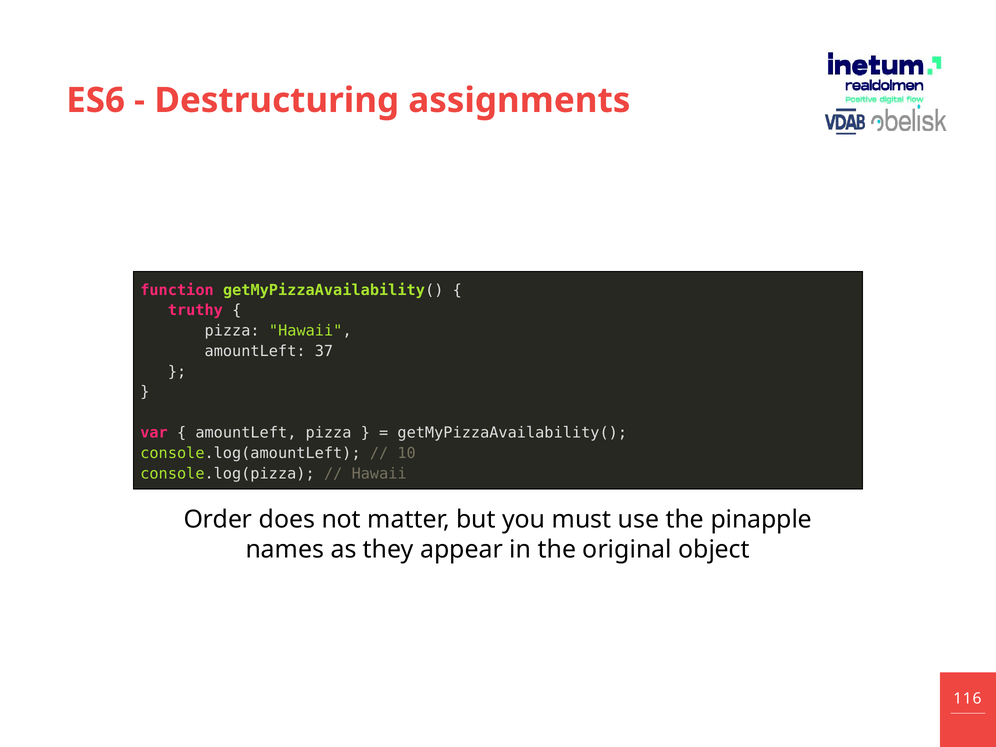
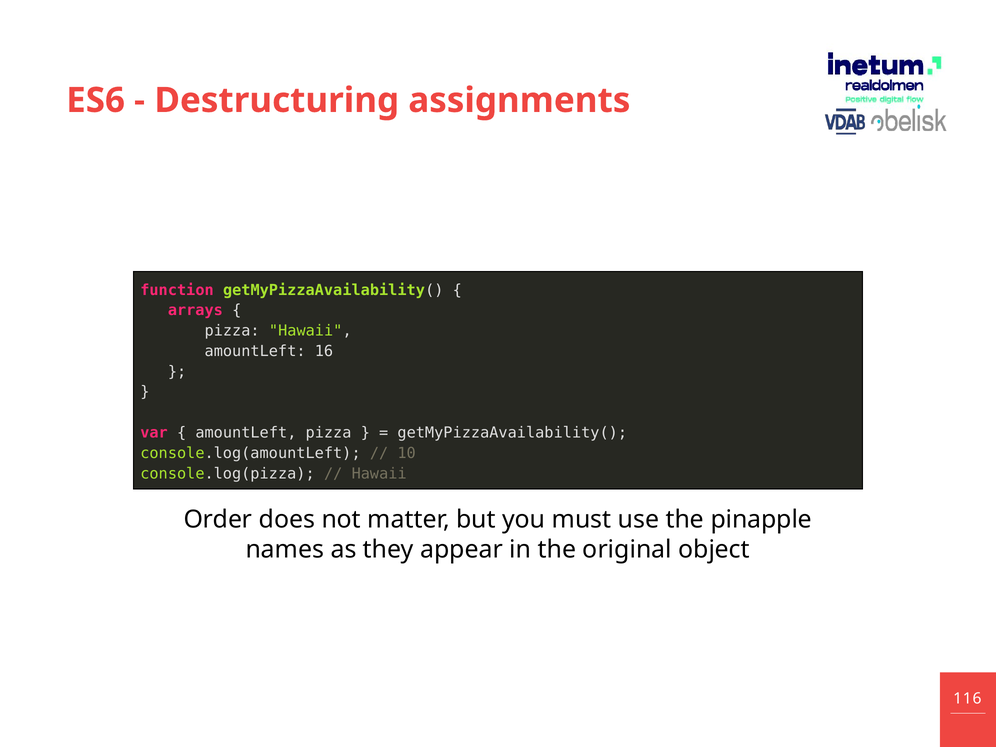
truthy: truthy -> arrays
37: 37 -> 16
